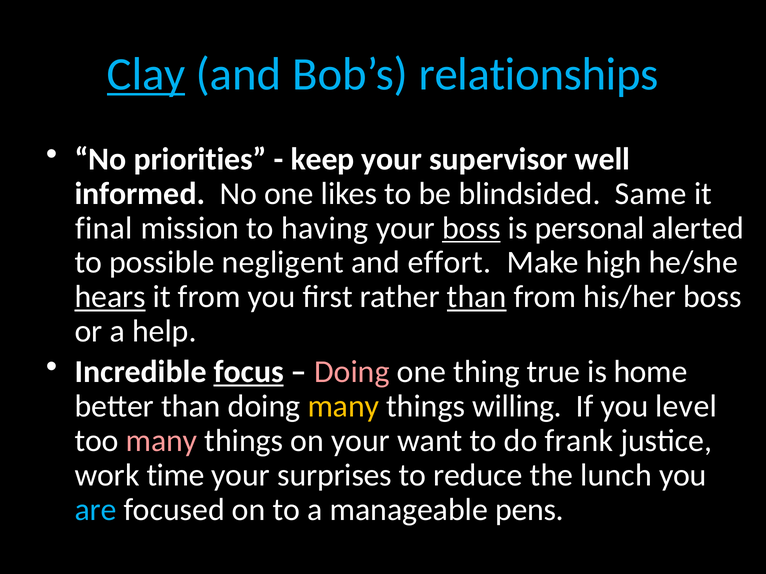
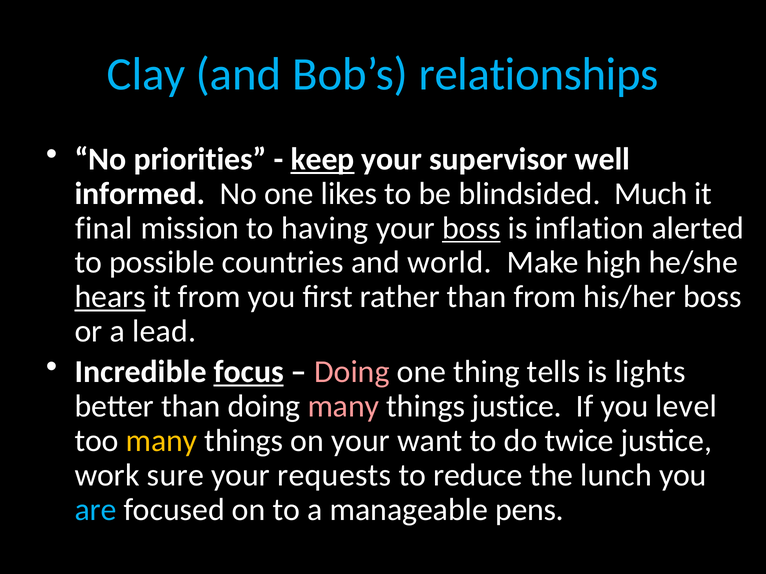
Clay underline: present -> none
keep underline: none -> present
Same: Same -> Much
personal: personal -> inflation
negligent: negligent -> countries
effort: effort -> world
than at (477, 297) underline: present -> none
help: help -> lead
true: true -> tells
home: home -> lights
many at (343, 407) colour: yellow -> pink
things willing: willing -> justice
many at (162, 441) colour: pink -> yellow
frank: frank -> twice
time: time -> sure
surprises: surprises -> requests
